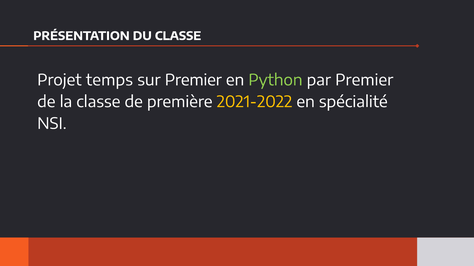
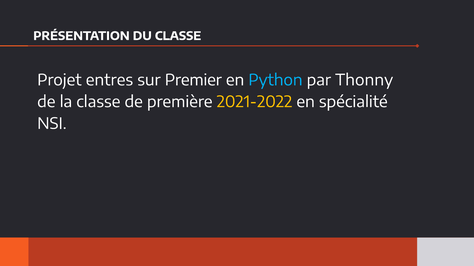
temps: temps -> entres
Python colour: light green -> light blue
par Premier: Premier -> Thonny
